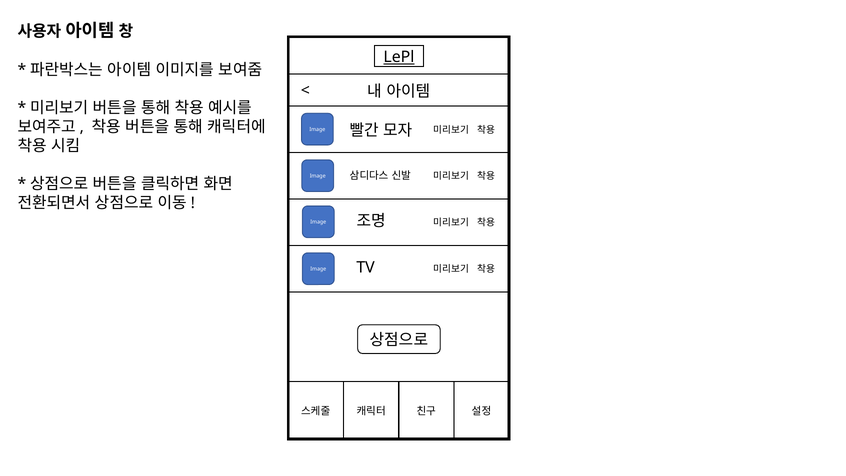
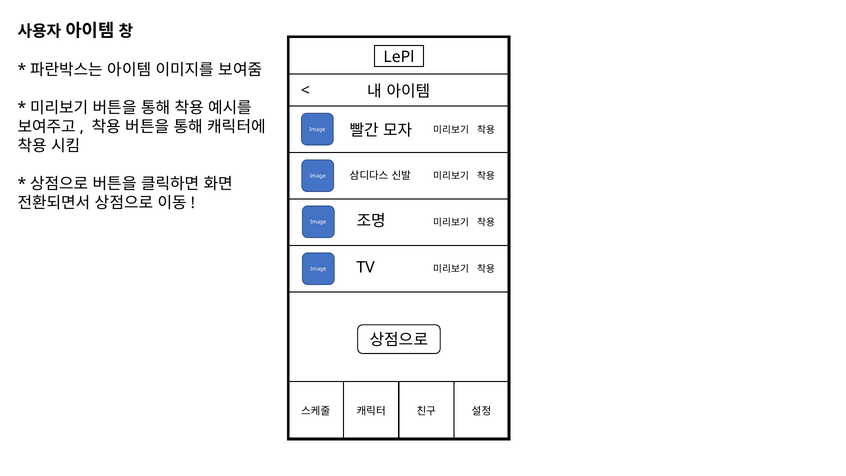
LePl underline: present -> none
